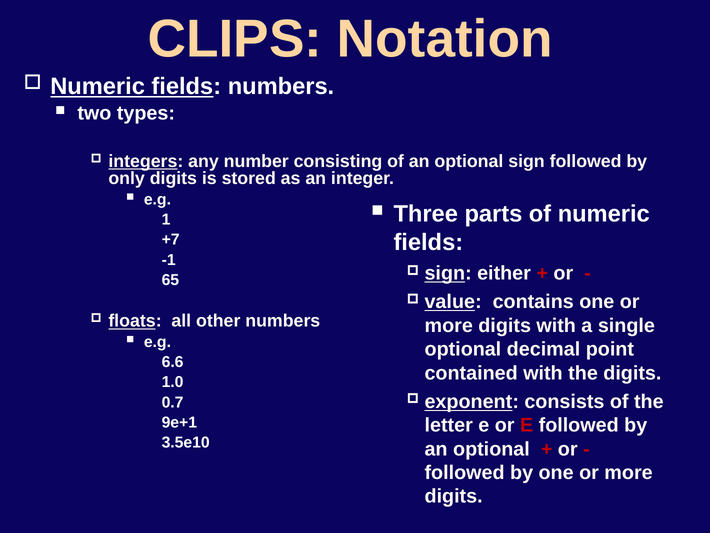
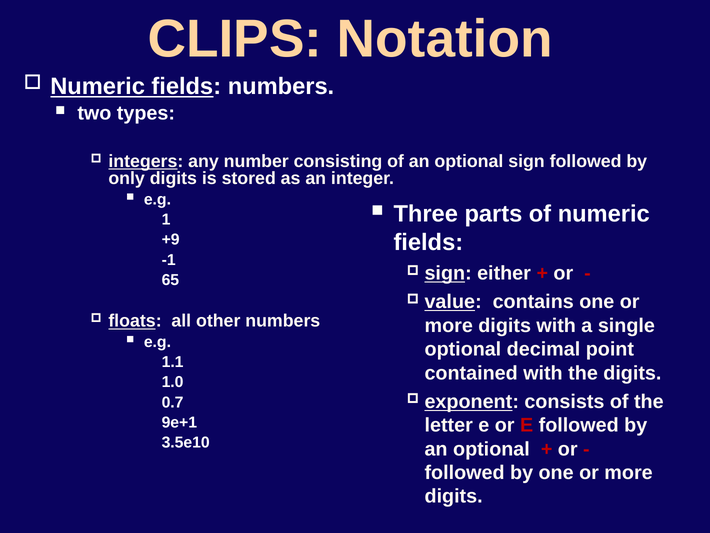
+7: +7 -> +9
6.6: 6.6 -> 1.1
